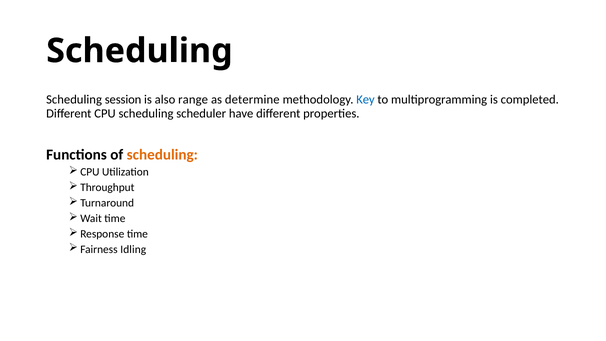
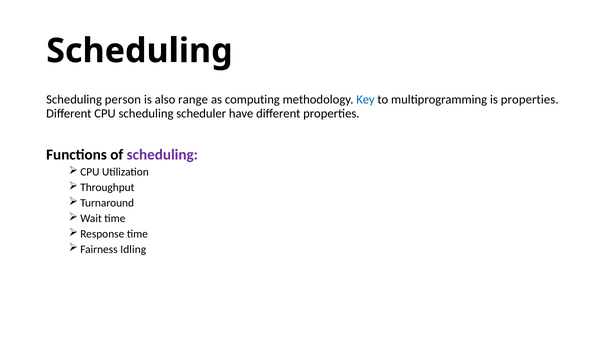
session: session -> person
determine: determine -> computing
is completed: completed -> properties
scheduling at (162, 155) colour: orange -> purple
